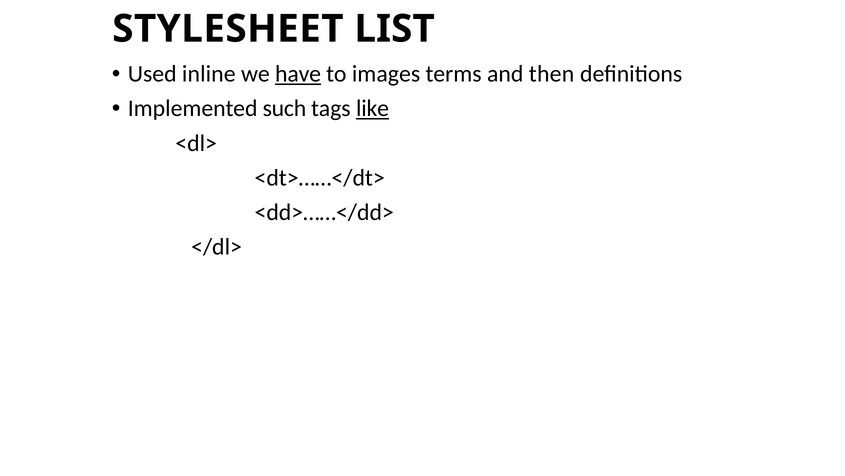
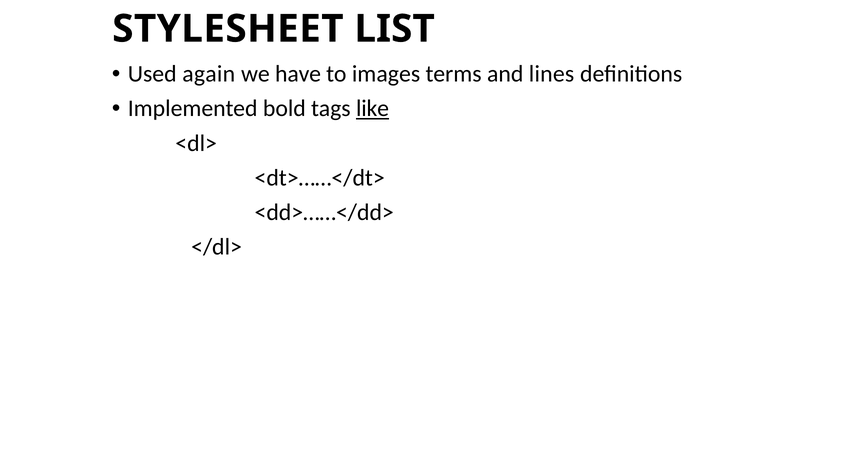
inline: inline -> again
have underline: present -> none
then: then -> lines
such: such -> bold
